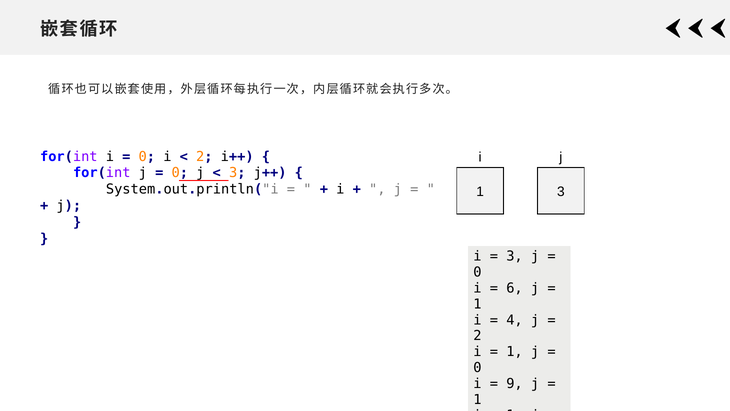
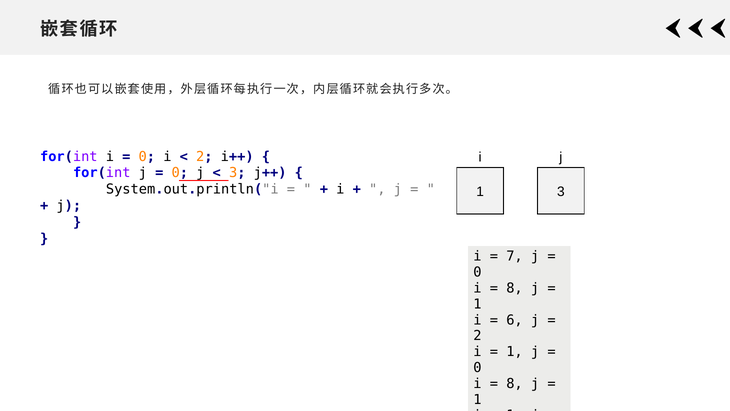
3 at (514, 256): 3 -> 7
6 at (514, 288): 6 -> 8
4: 4 -> 6
9 at (514, 383): 9 -> 8
